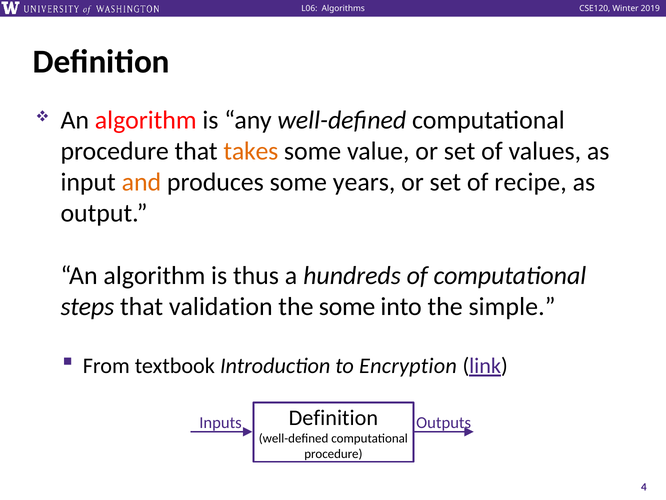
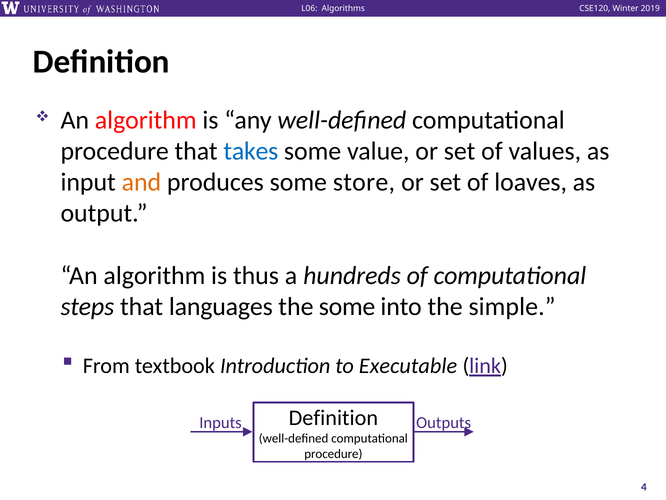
takes colour: orange -> blue
years: years -> store
recipe: recipe -> loaves
validation: validation -> languages
Encryption: Encryption -> Executable
